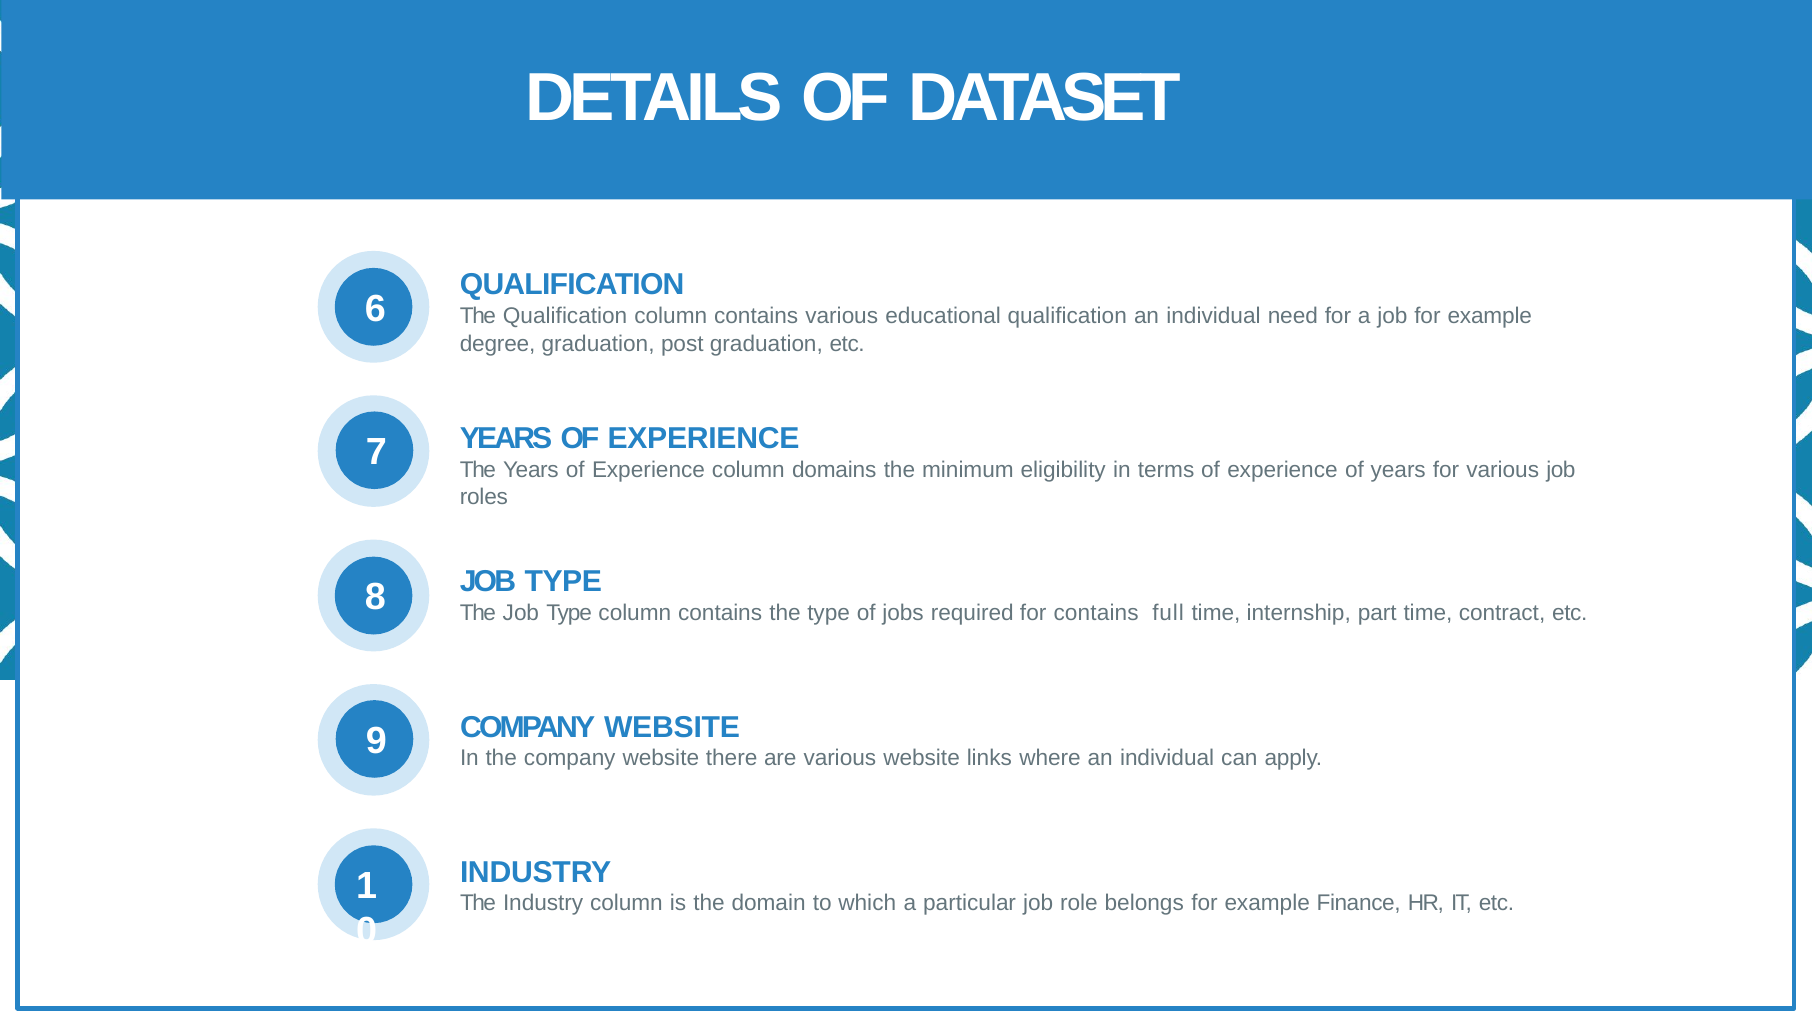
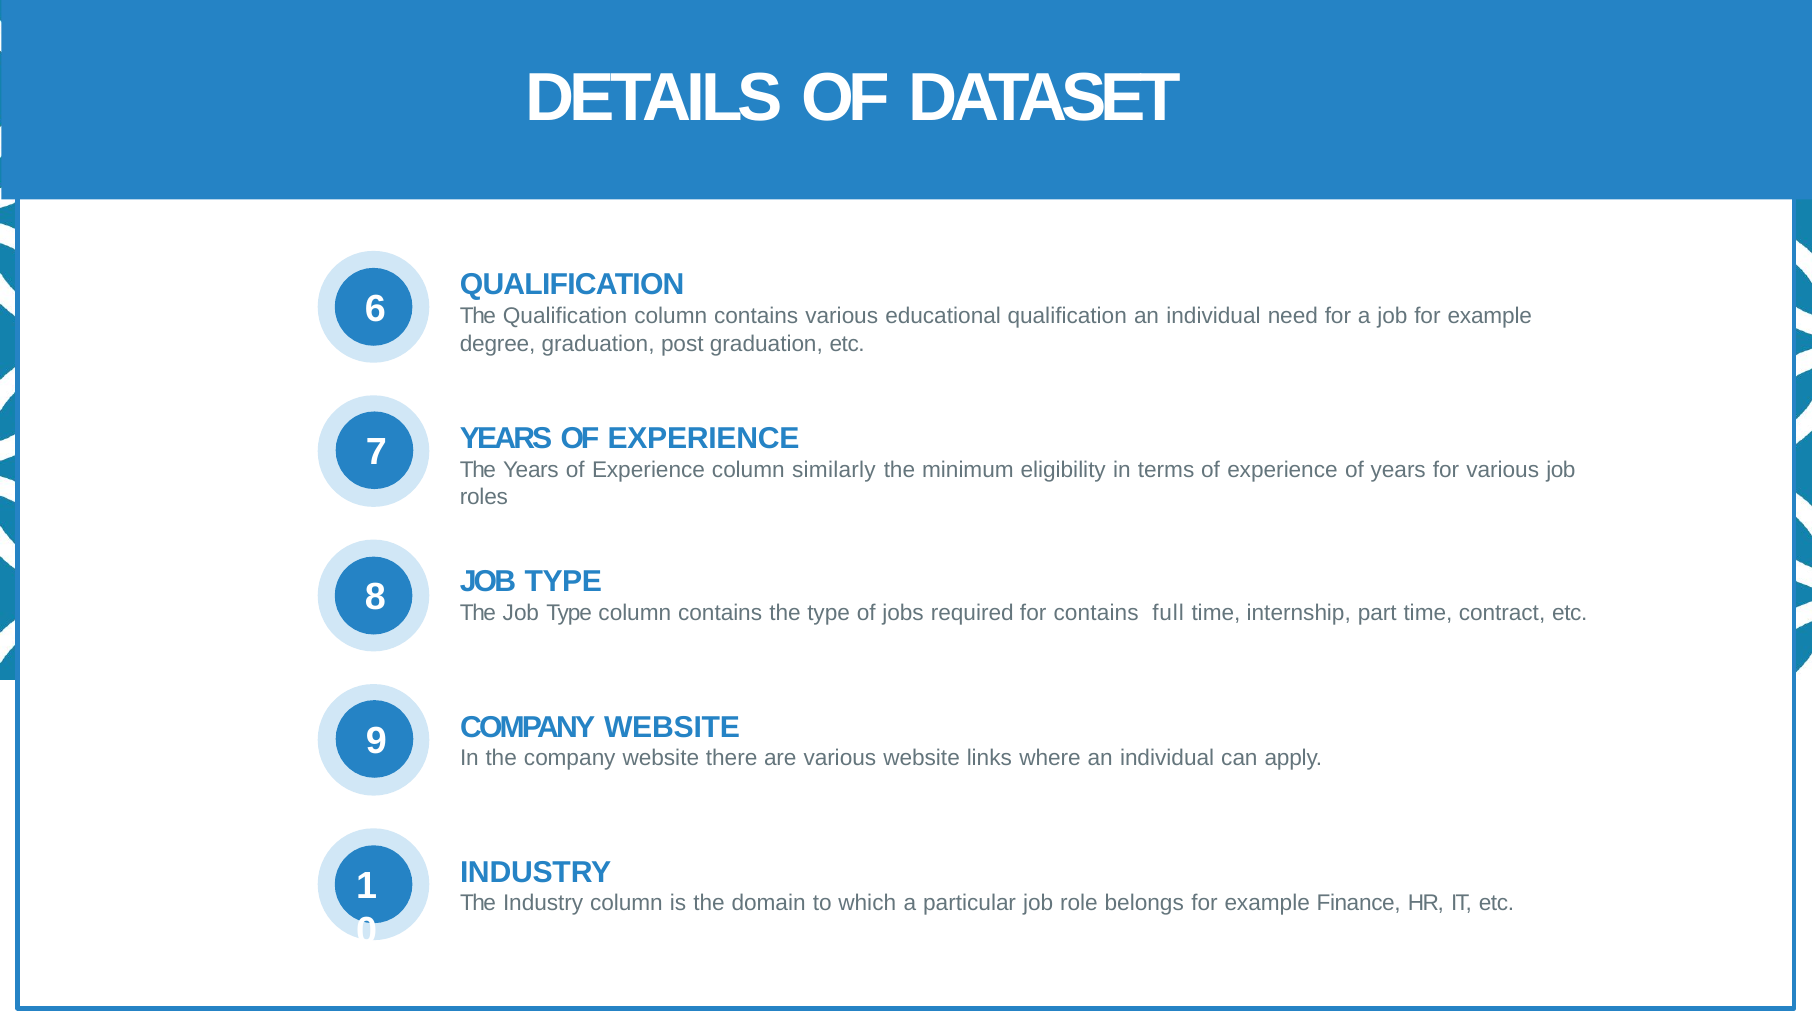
domains: domains -> similarly
